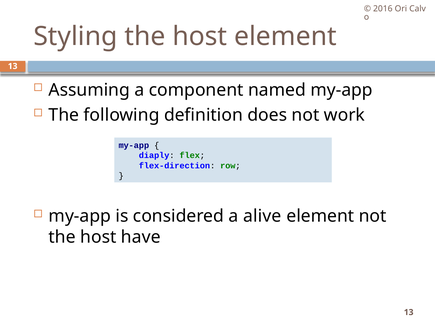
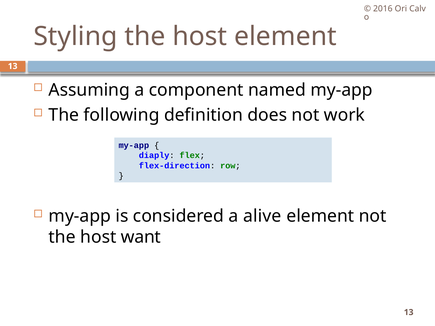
have: have -> want
